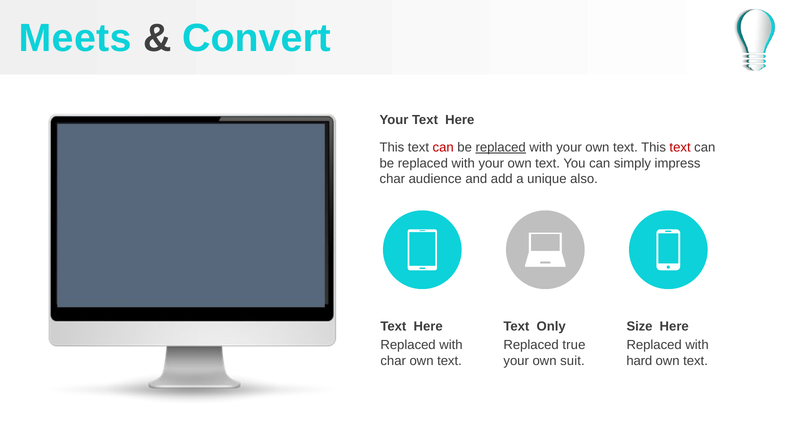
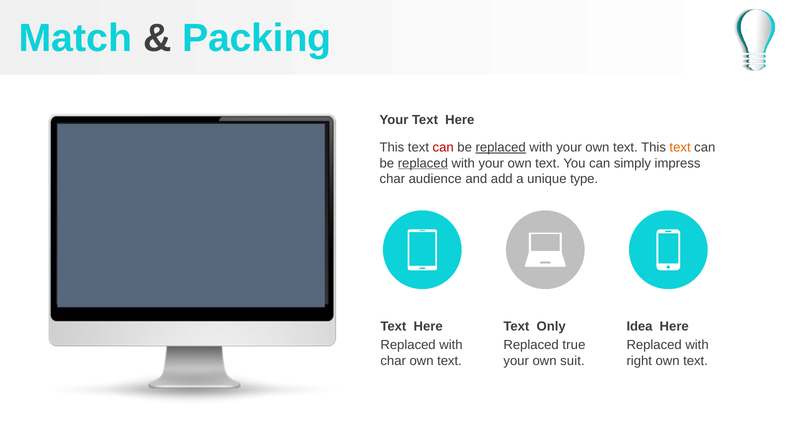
Meets: Meets -> Match
Convert: Convert -> Packing
text at (680, 147) colour: red -> orange
replaced at (423, 163) underline: none -> present
also: also -> type
Size: Size -> Idea
hard: hard -> right
